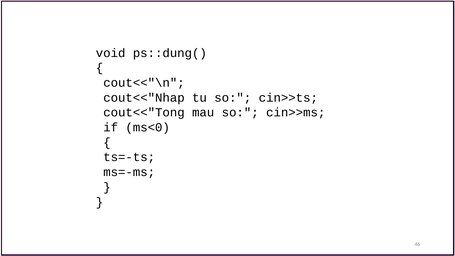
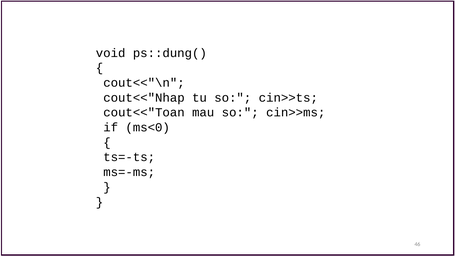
cout<<"Tong: cout<<"Tong -> cout<<"Toan
